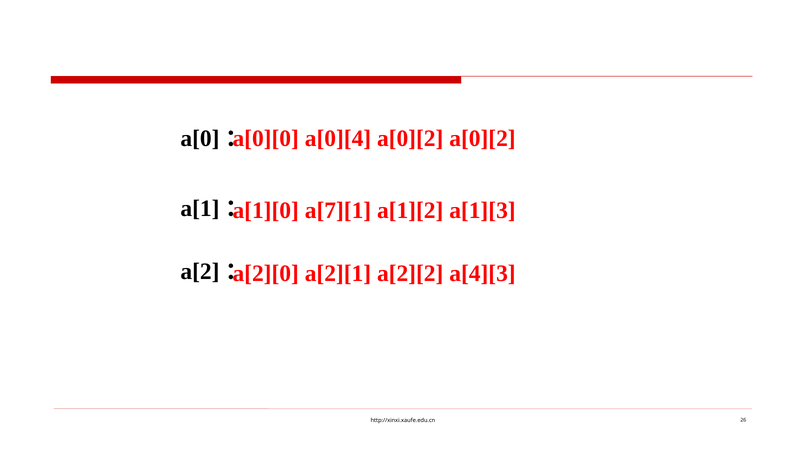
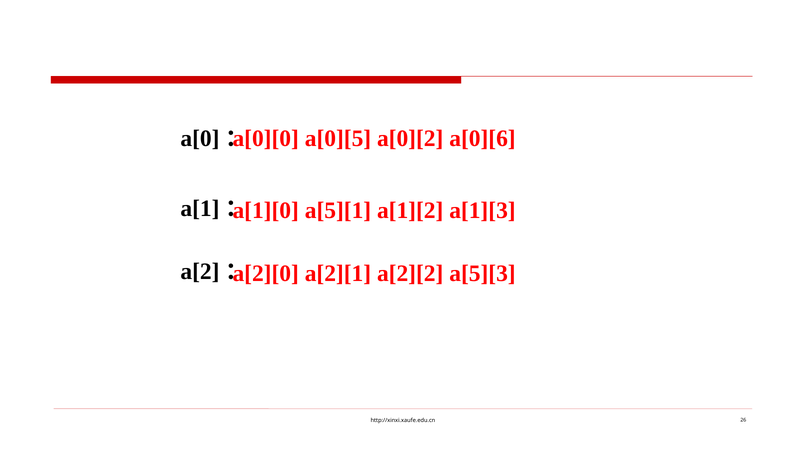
a[0][4: a[0][4 -> a[0][5
a[0][2 a[0][2: a[0][2 -> a[0][6
a[7][1: a[7][1 -> a[5][1
a[4][3: a[4][3 -> a[5][3
